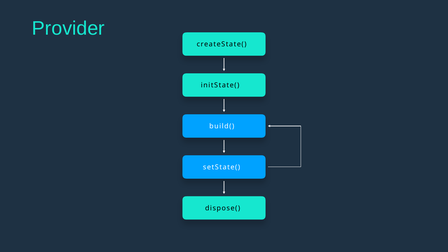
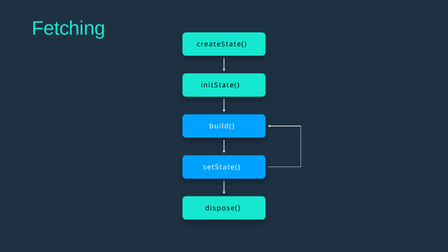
Provider: Provider -> Fetching
